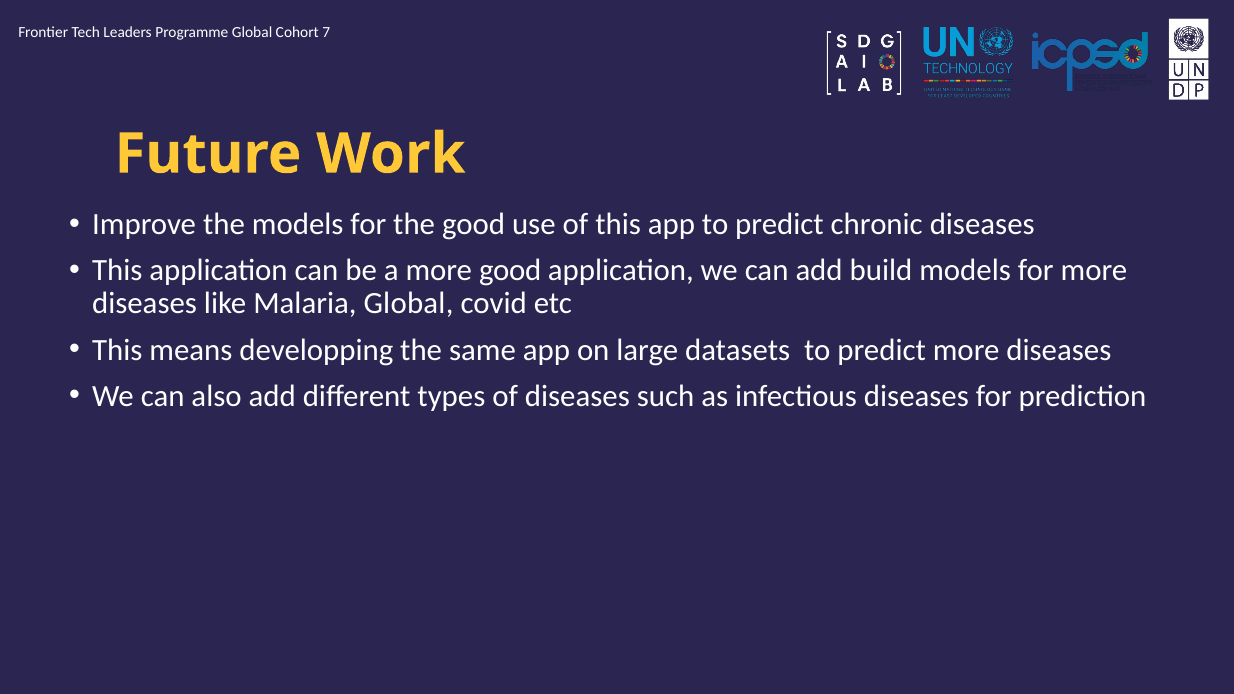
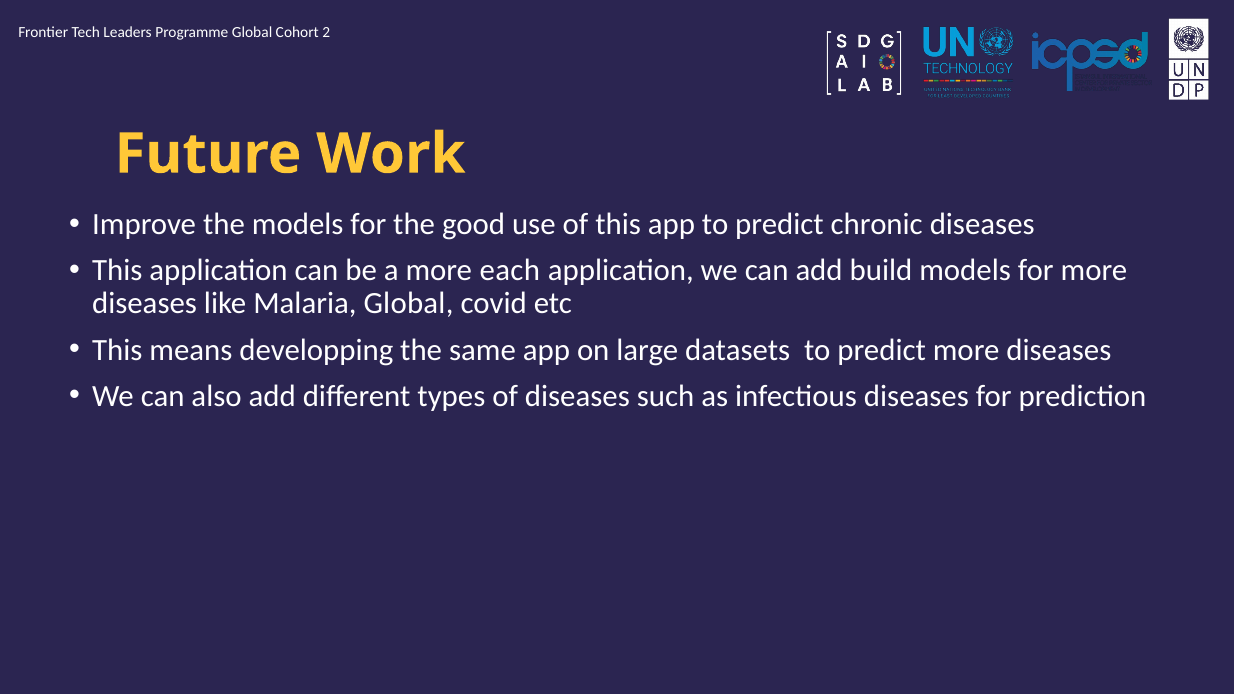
7: 7 -> 2
more good: good -> each
